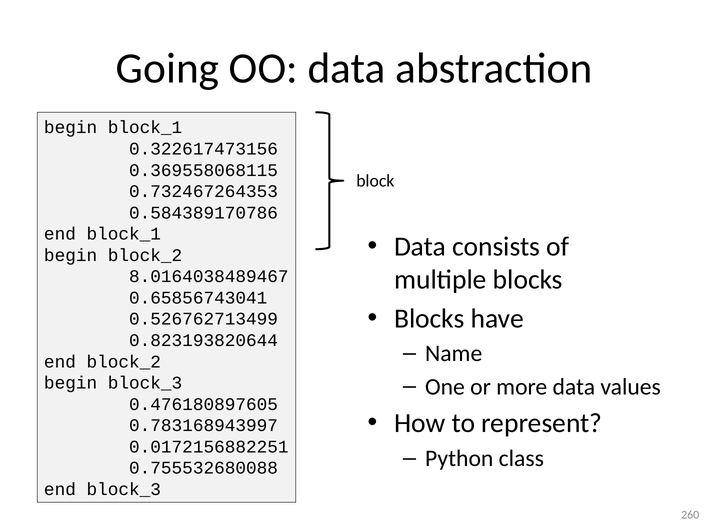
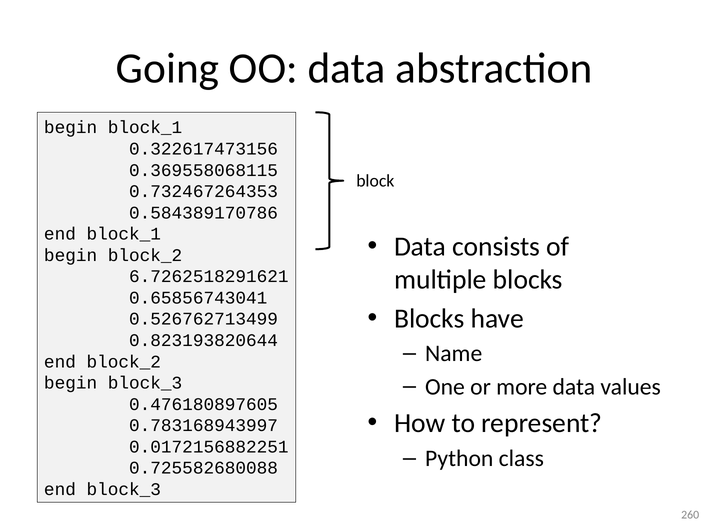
8.0164038489467: 8.0164038489467 -> 6.7262518291621
0.755532680088: 0.755532680088 -> 0.725582680088
